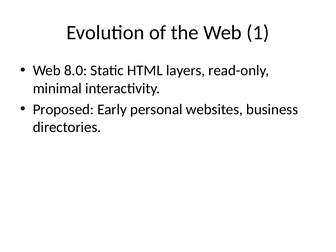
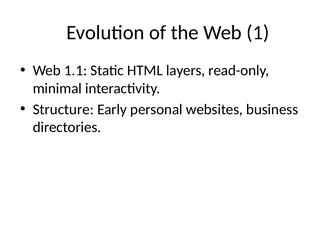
8.0: 8.0 -> 1.1
Proposed: Proposed -> Structure
